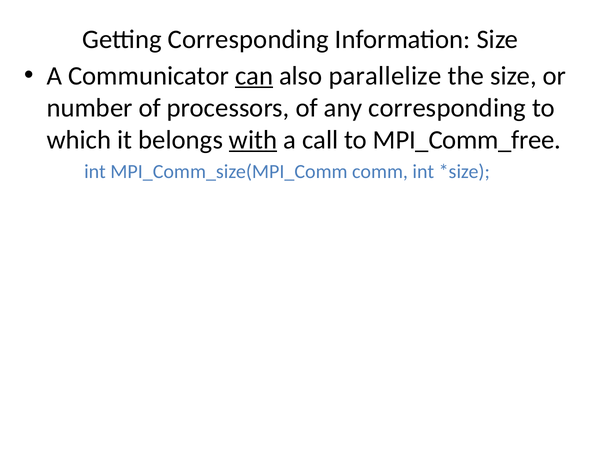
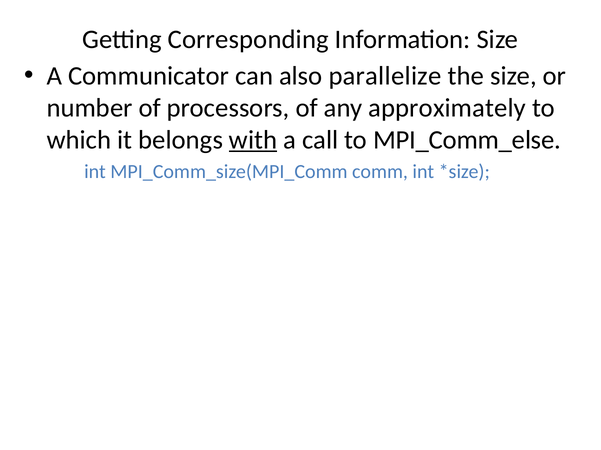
can underline: present -> none
any corresponding: corresponding -> approximately
MPI_Comm_free: MPI_Comm_free -> MPI_Comm_else
